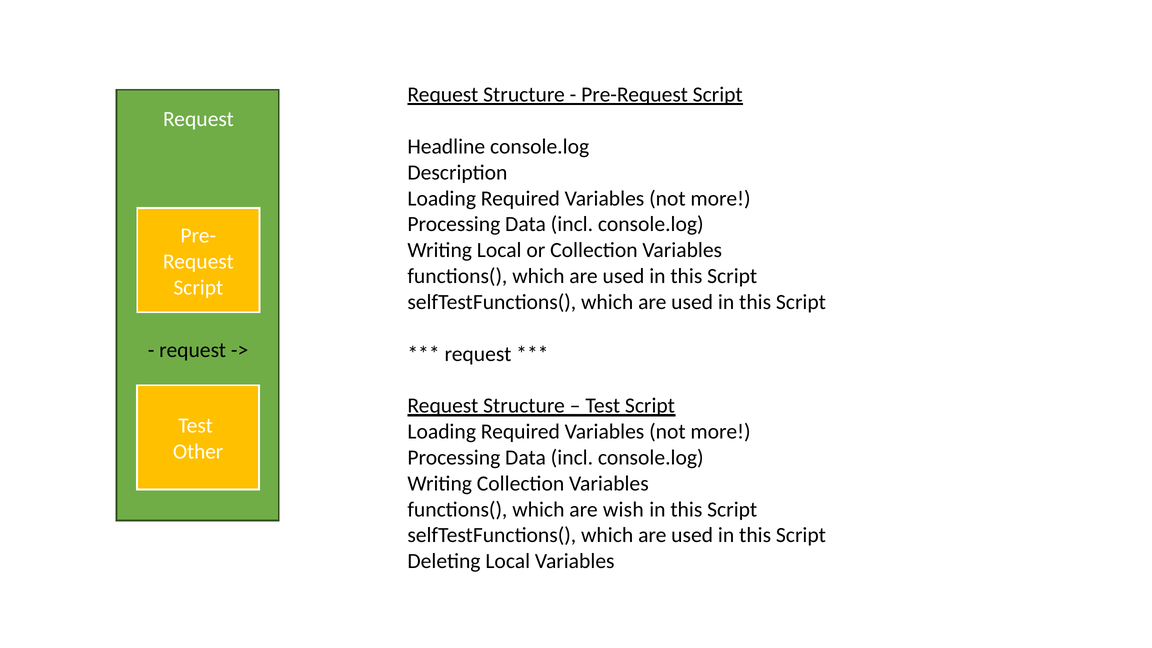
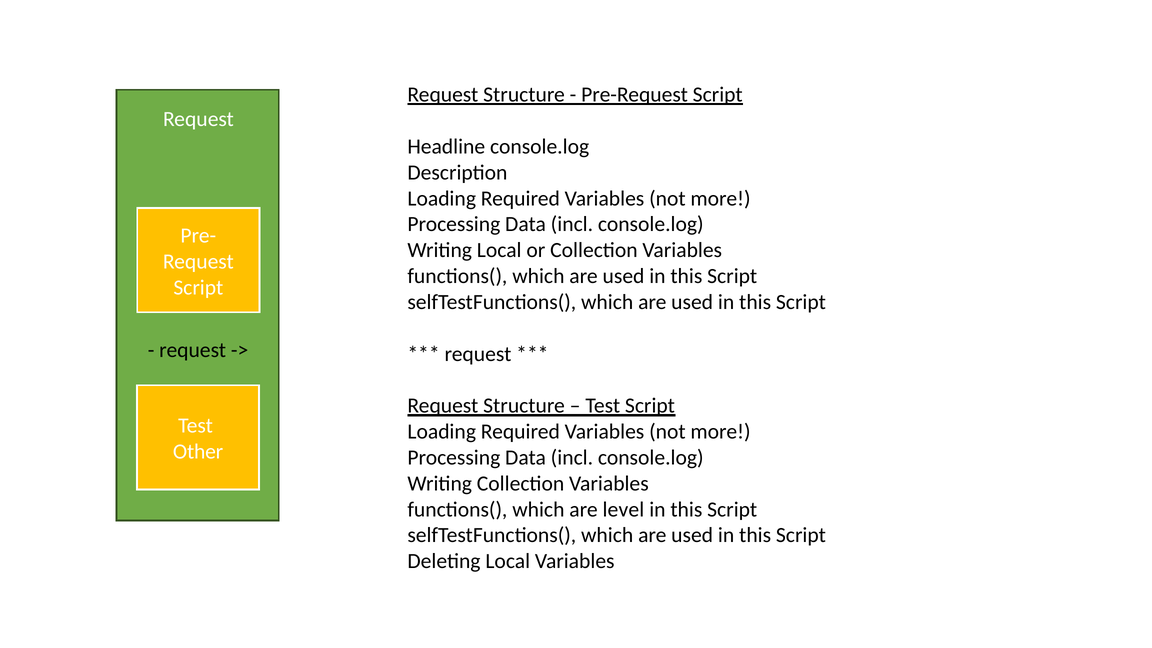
wish: wish -> level
